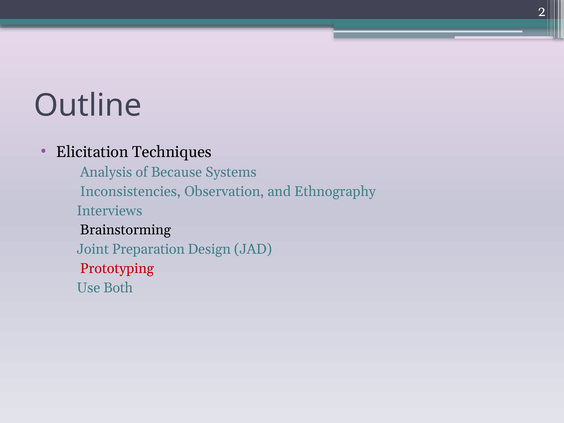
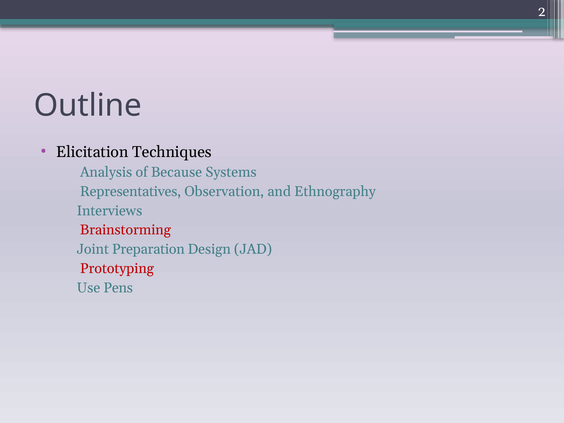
Inconsistencies: Inconsistencies -> Representatives
Brainstorming colour: black -> red
Both: Both -> Pens
